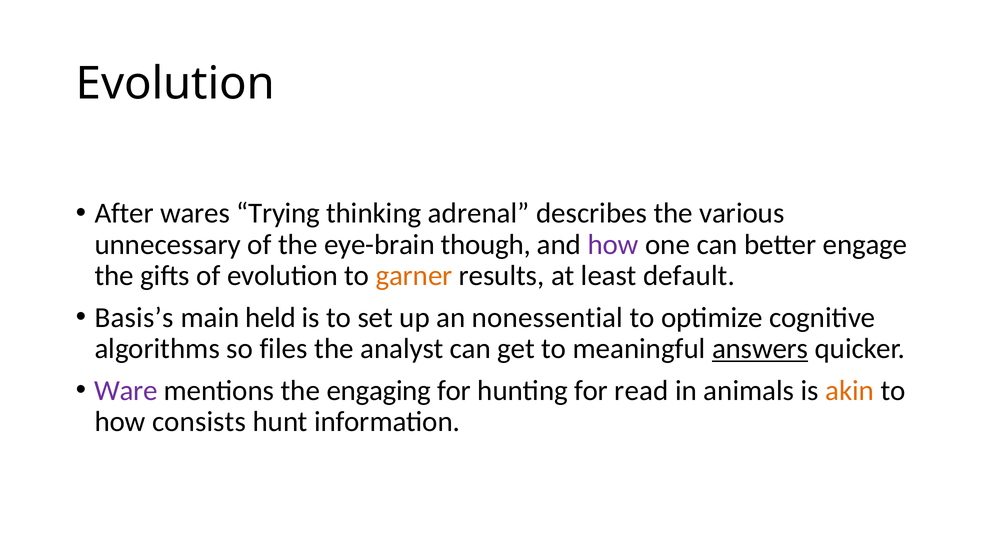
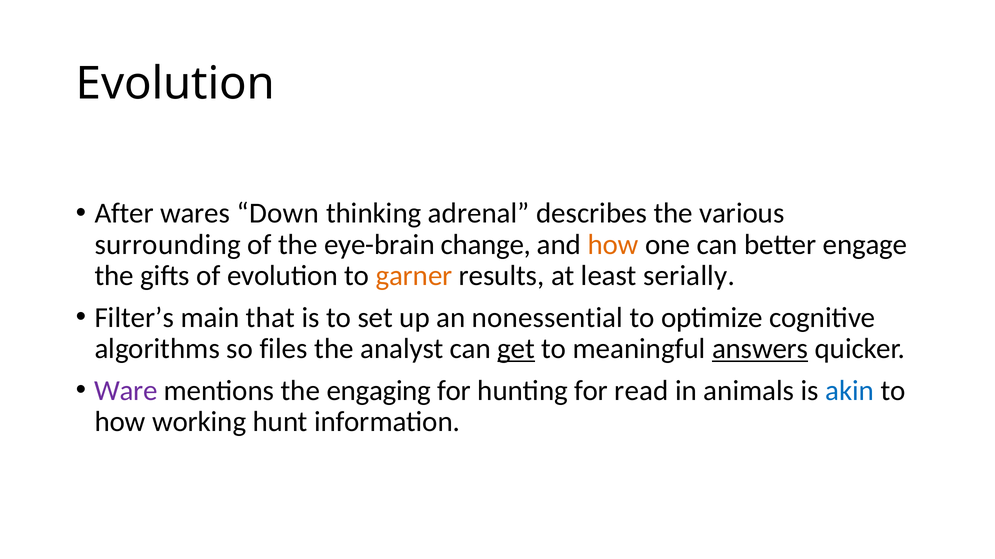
Trying: Trying -> Down
unnecessary: unnecessary -> surrounding
though: though -> change
how at (613, 245) colour: purple -> orange
default: default -> serially
Basis’s: Basis’s -> Filter’s
held: held -> that
get underline: none -> present
akin colour: orange -> blue
consists: consists -> working
